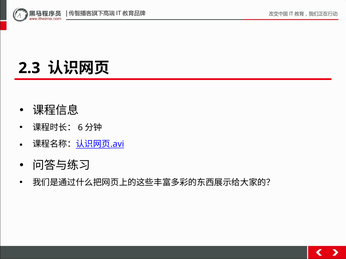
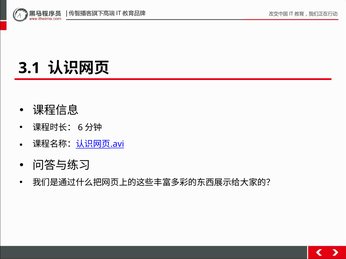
2.3: 2.3 -> 3.1
